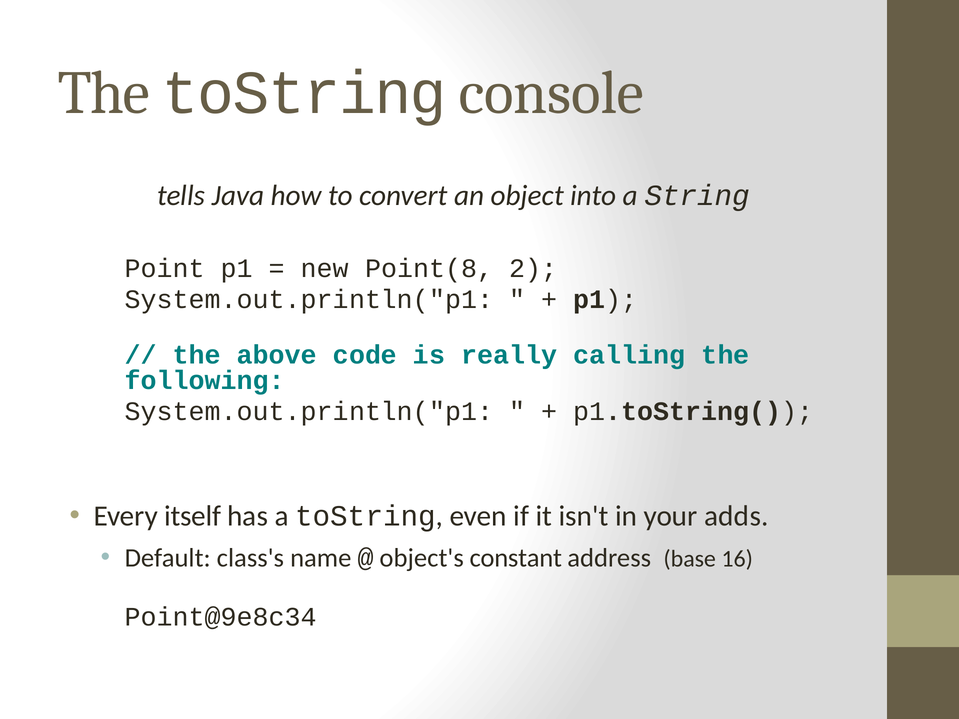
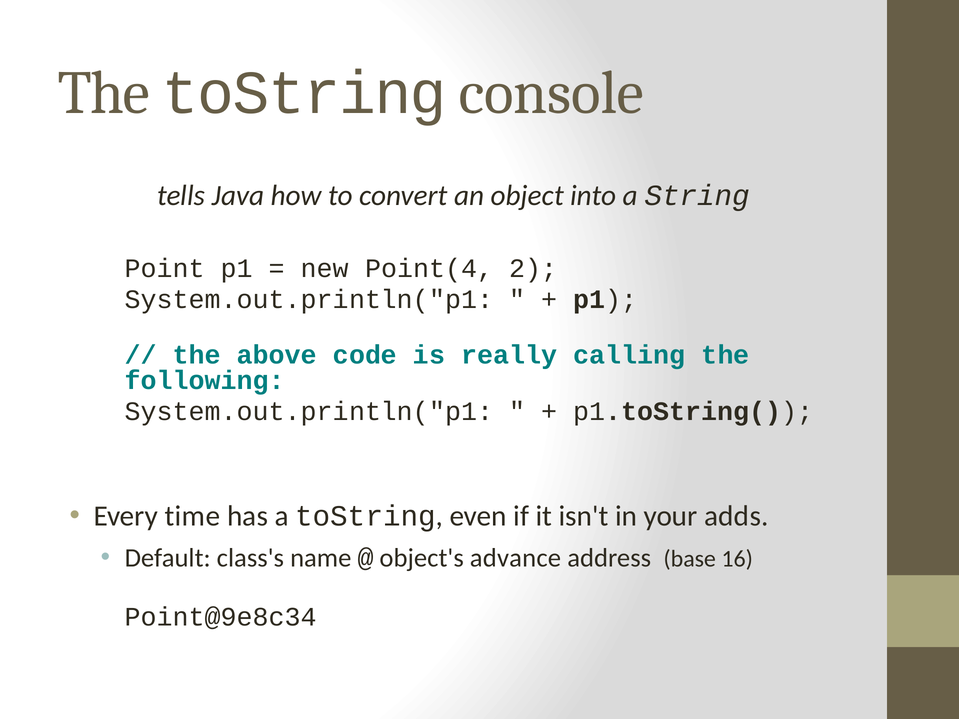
Point(8: Point(8 -> Point(4
itself: itself -> time
constant: constant -> advance
